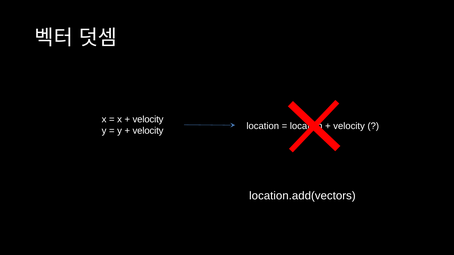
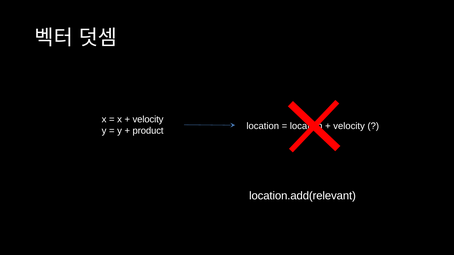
velocity at (148, 131): velocity -> product
location.add(vectors: location.add(vectors -> location.add(relevant
